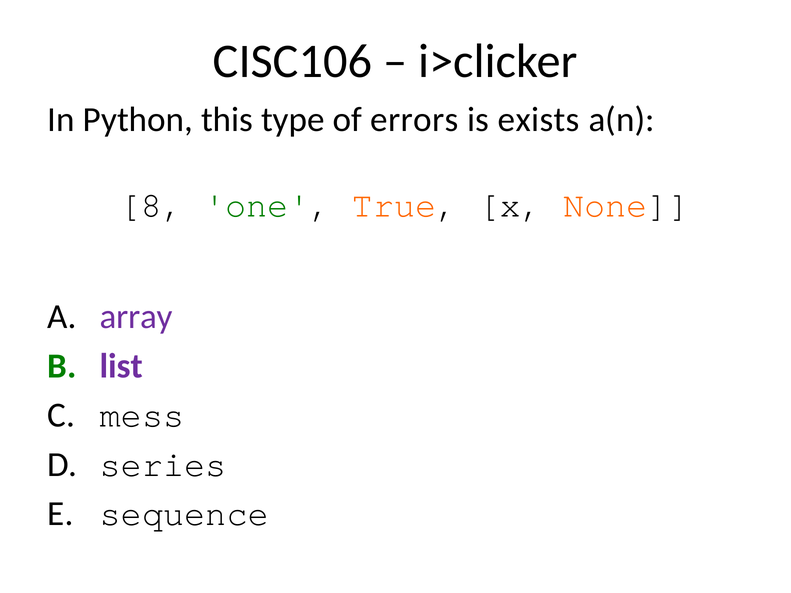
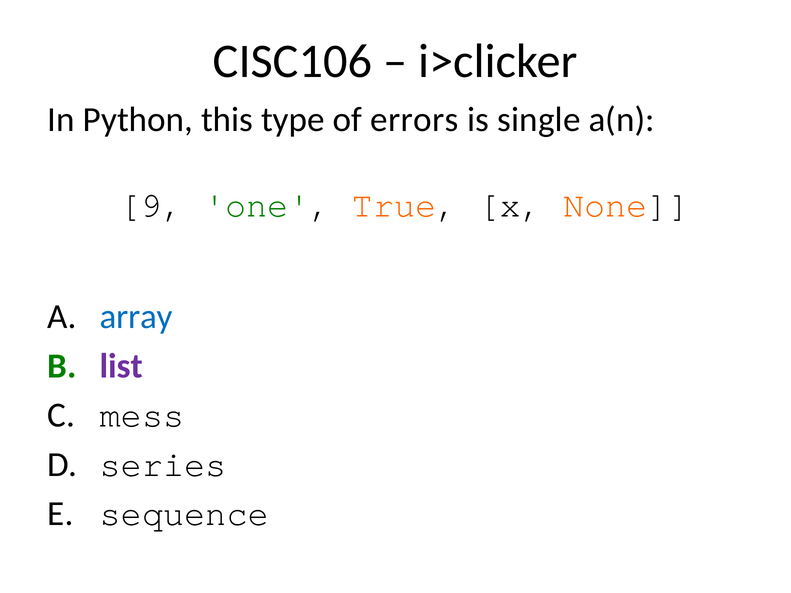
exists: exists -> single
8: 8 -> 9
array colour: purple -> blue
